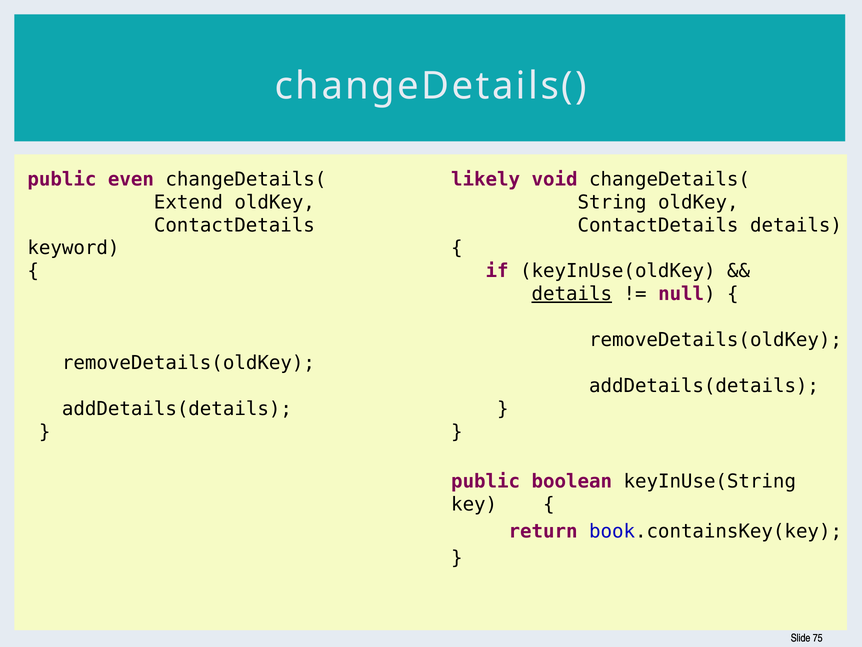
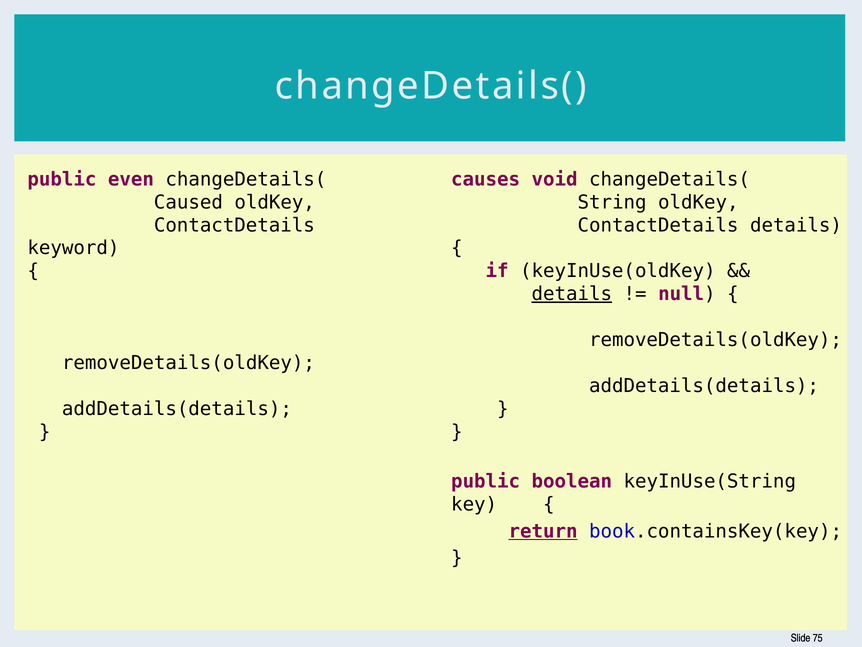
likely: likely -> causes
Extend: Extend -> Caused
return underline: none -> present
